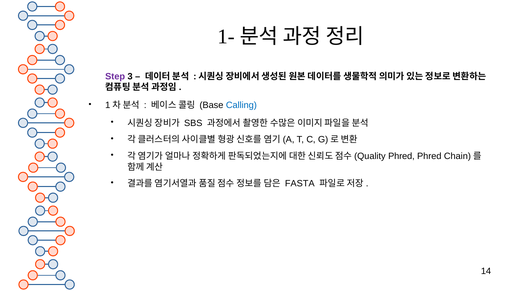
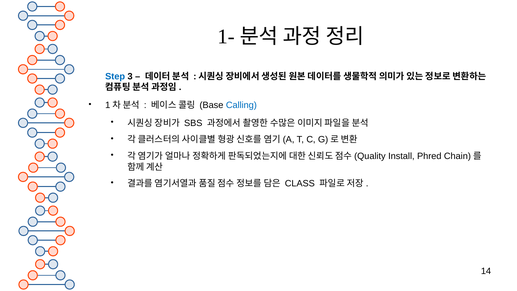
Step colour: purple -> blue
Phred at (401, 156): Phred -> Install
FASTA: FASTA -> CLASS
